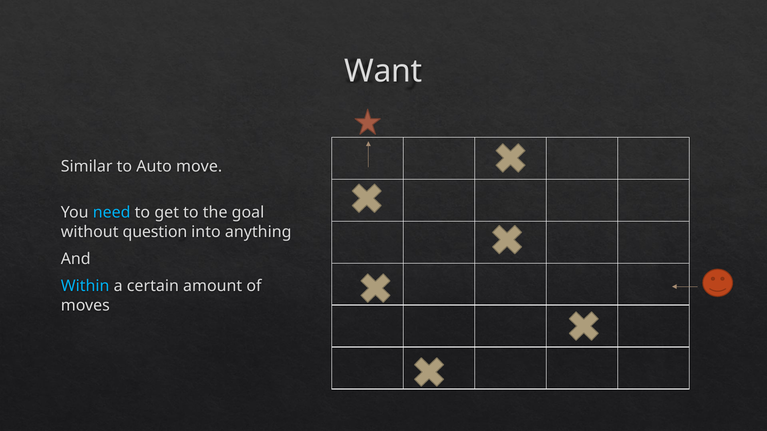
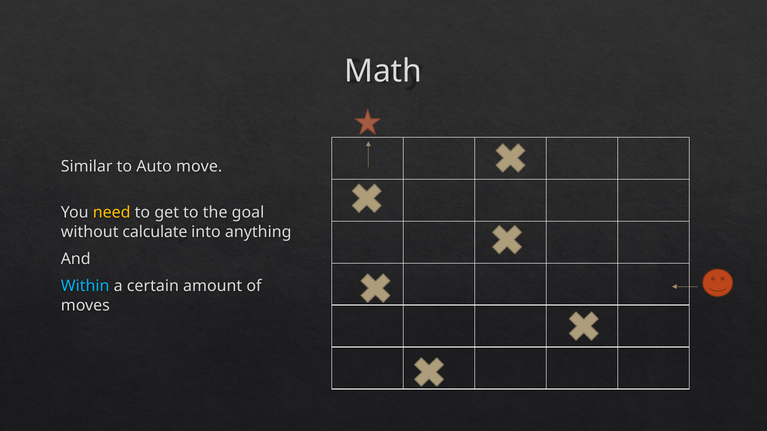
Want: Want -> Math
need colour: light blue -> yellow
question: question -> calculate
